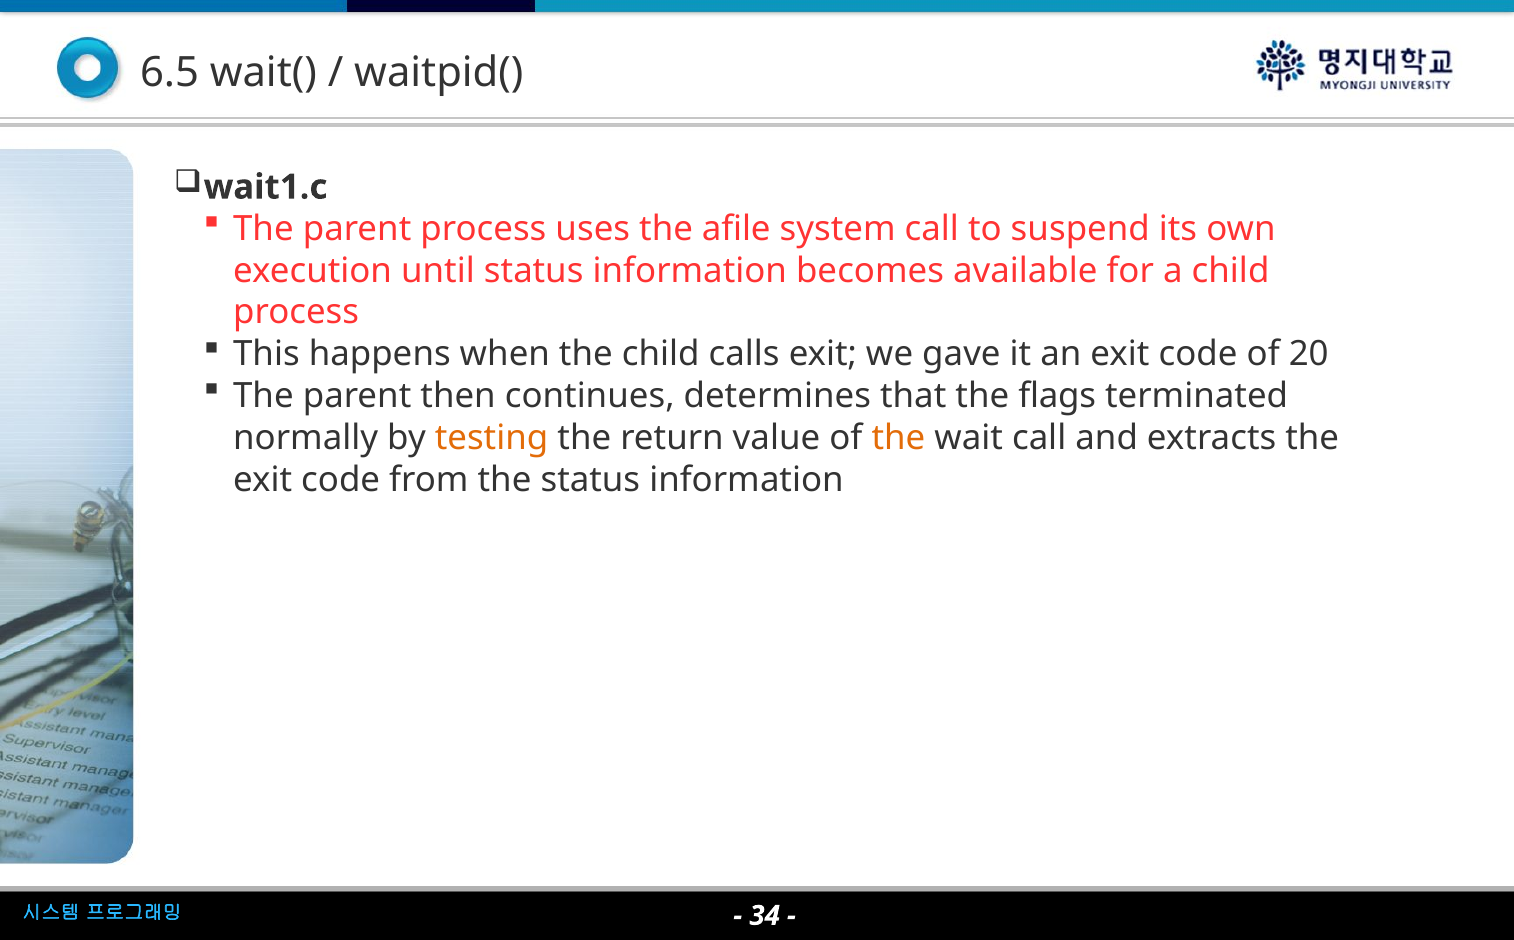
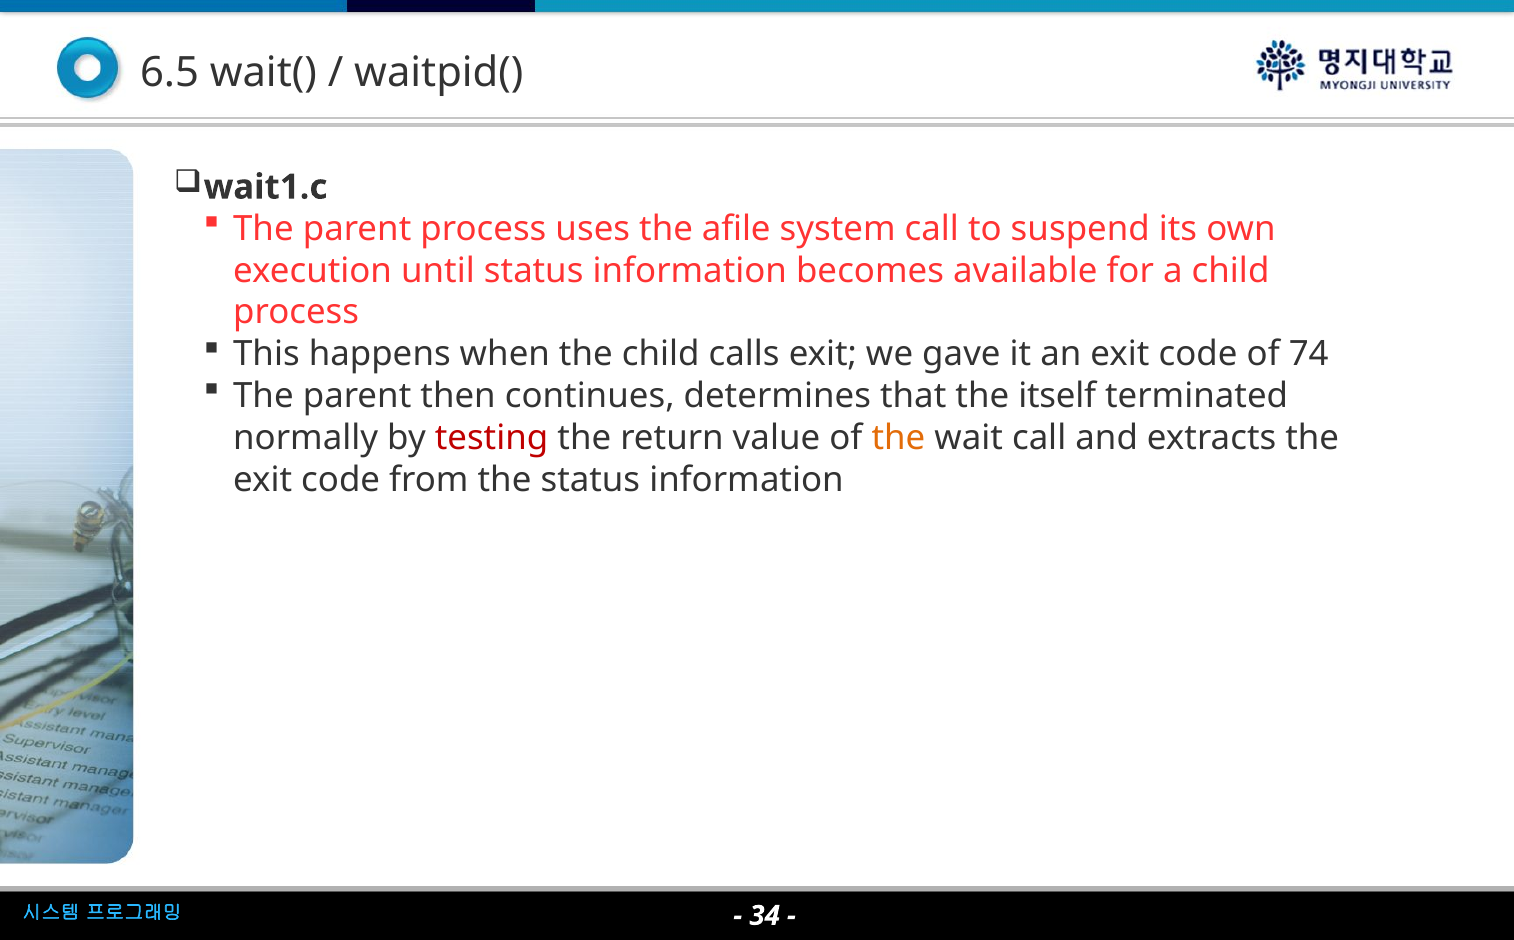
20: 20 -> 74
flags: flags -> itself
testing colour: orange -> red
